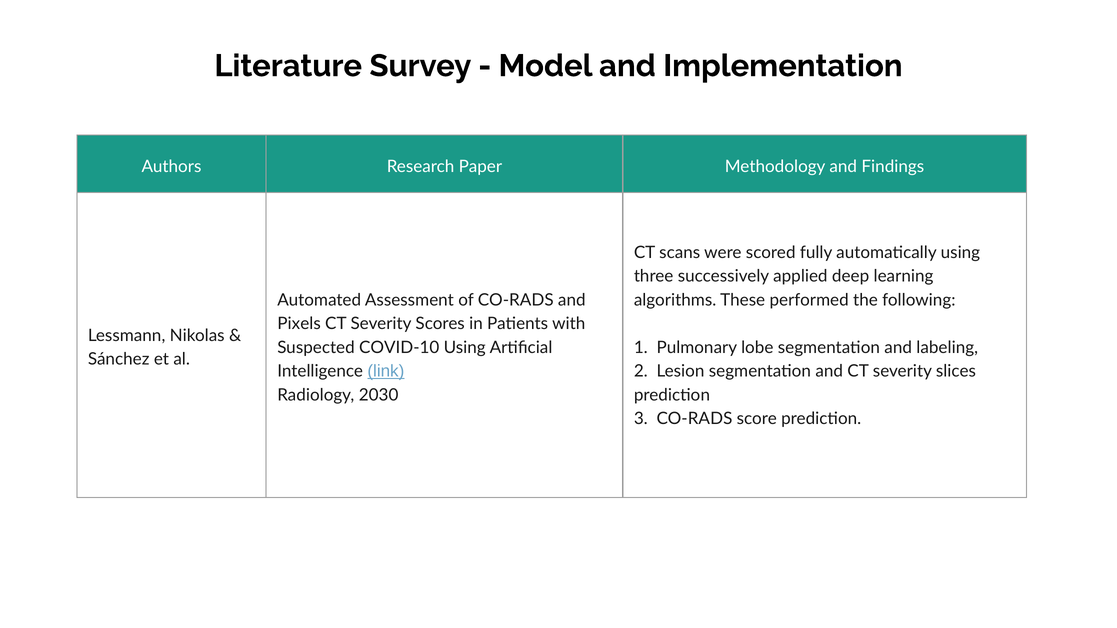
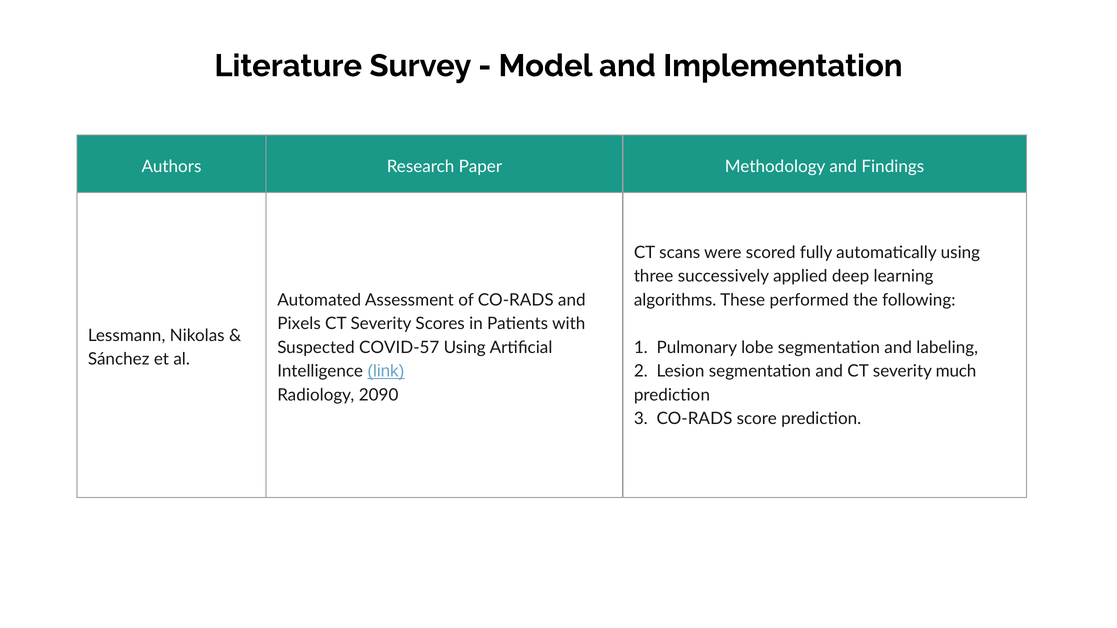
COVID-10: COVID-10 -> COVID-57
slices: slices -> much
2030: 2030 -> 2090
